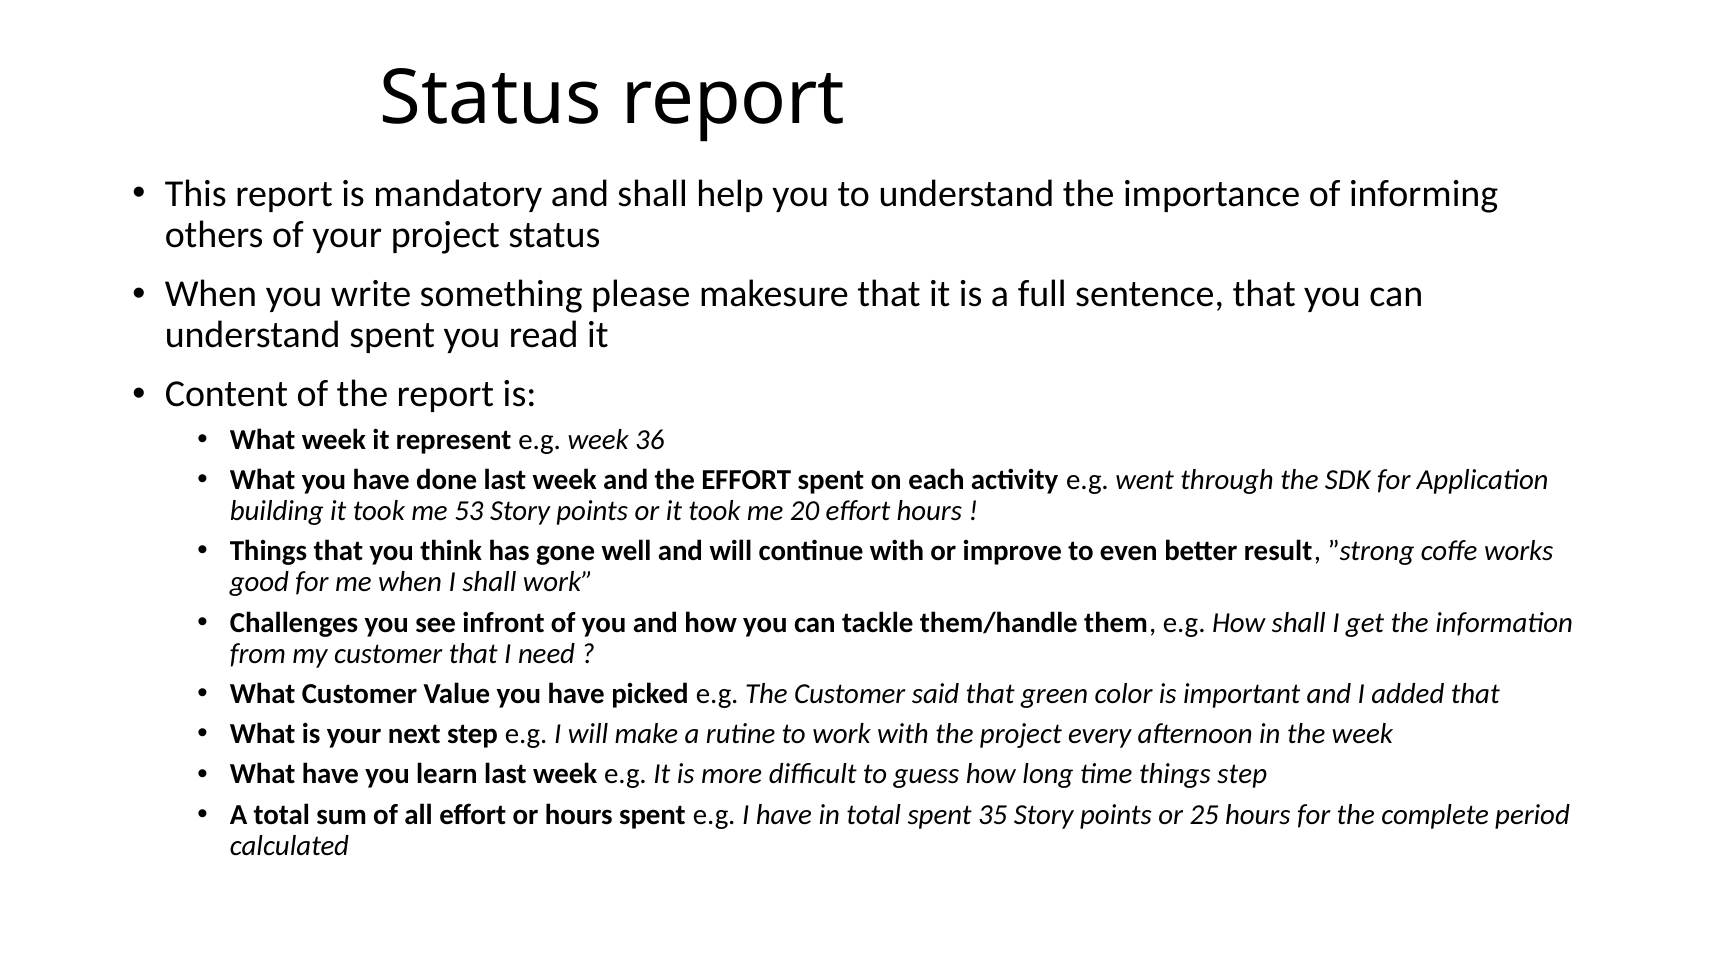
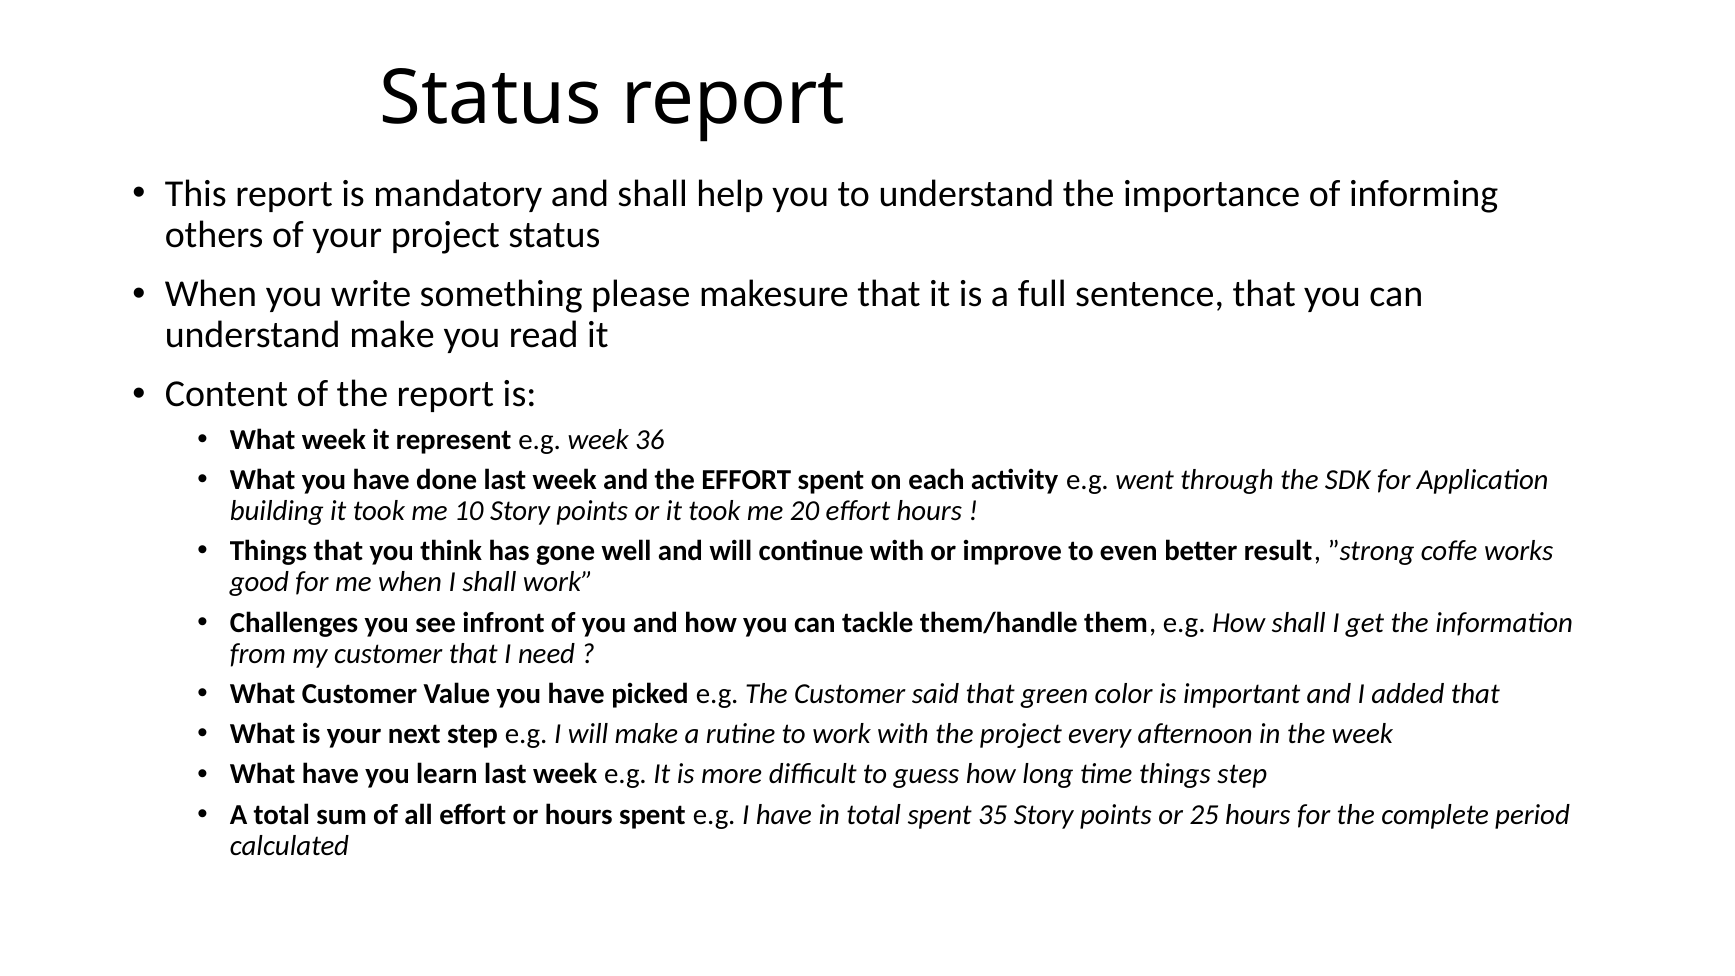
understand spent: spent -> make
53: 53 -> 10
